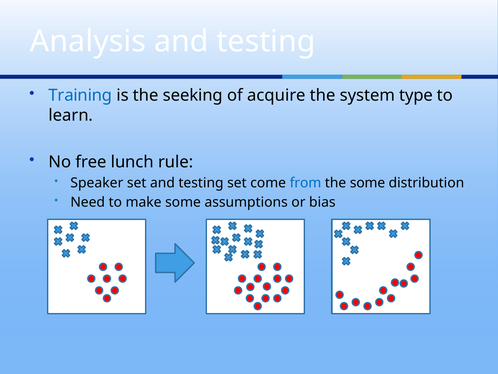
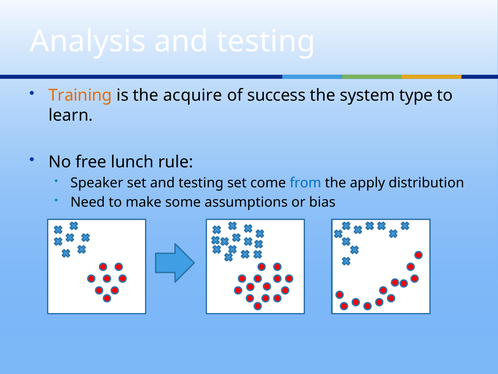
Training colour: blue -> orange
seeking: seeking -> acquire
acquire: acquire -> success
the some: some -> apply
